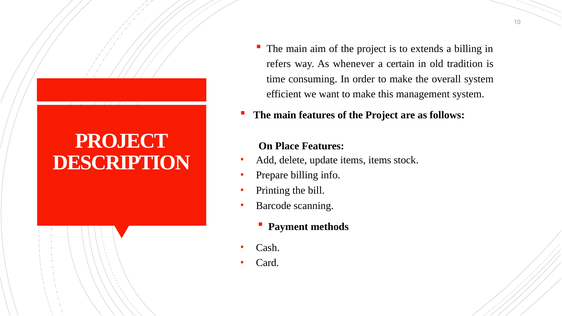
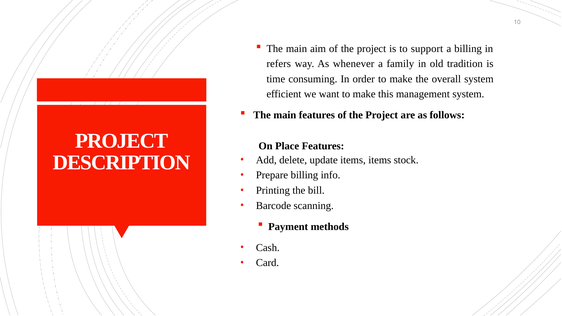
extends: extends -> support
certain: certain -> family
